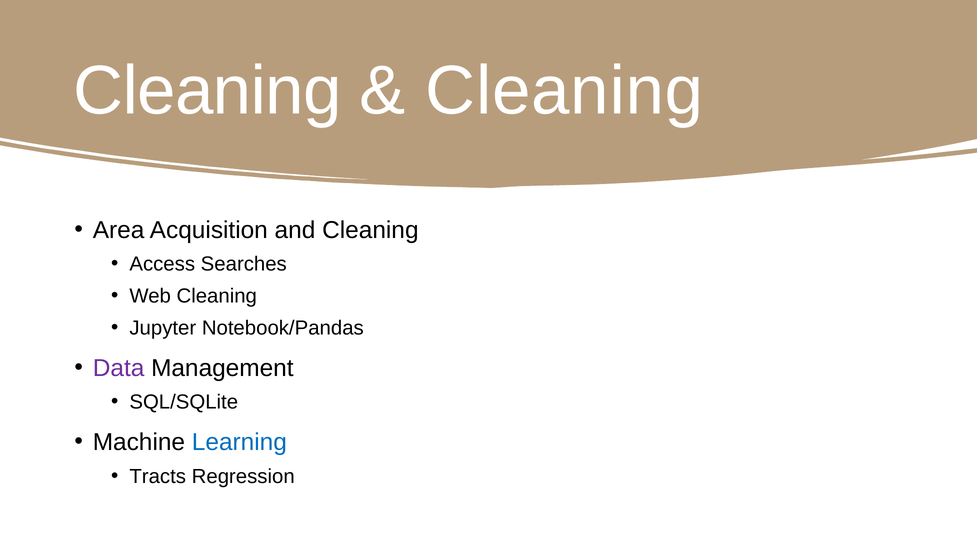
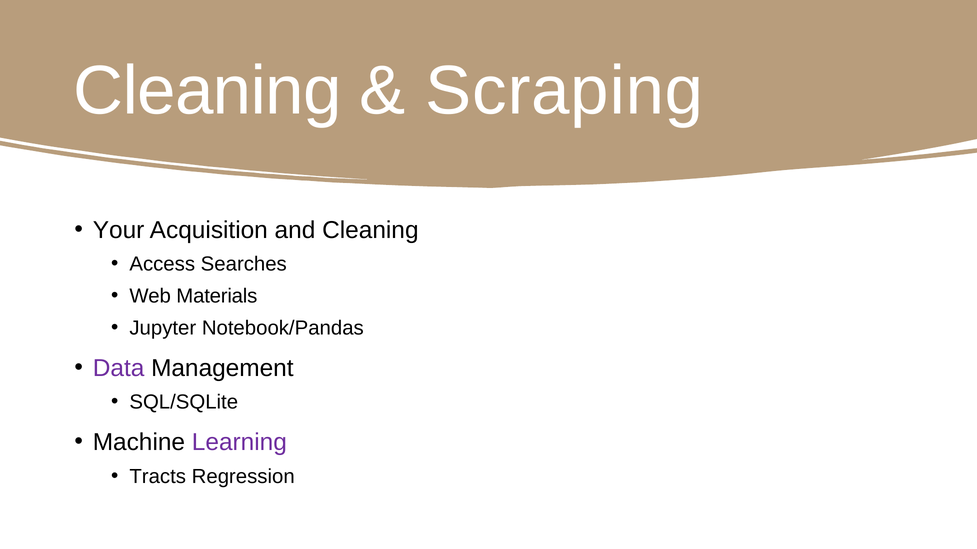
Cleaning at (564, 91): Cleaning -> Scraping
Area: Area -> Your
Web Cleaning: Cleaning -> Materials
Learning colour: blue -> purple
